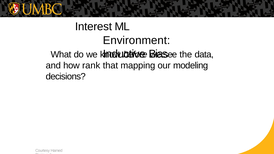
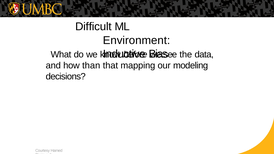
Interest: Interest -> Difficult
rank: rank -> than
